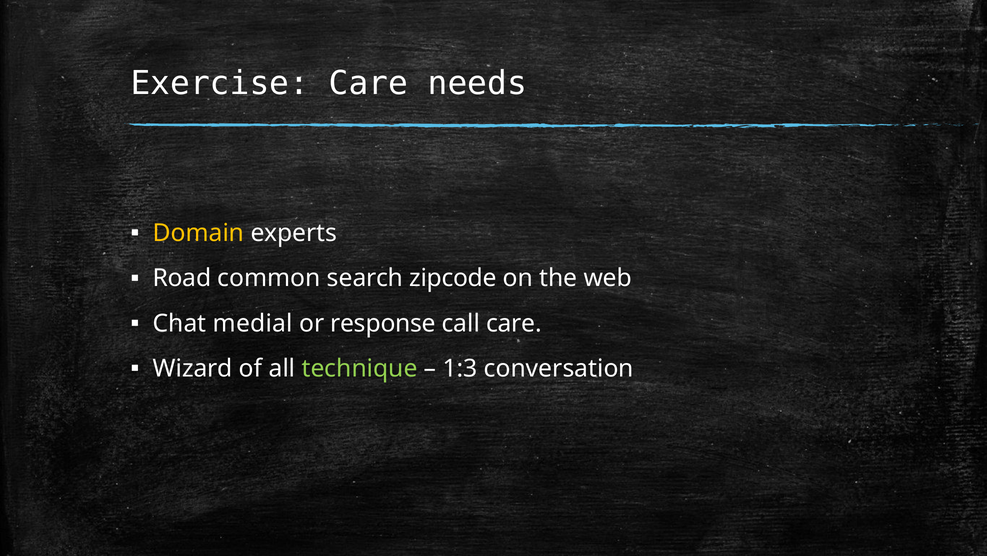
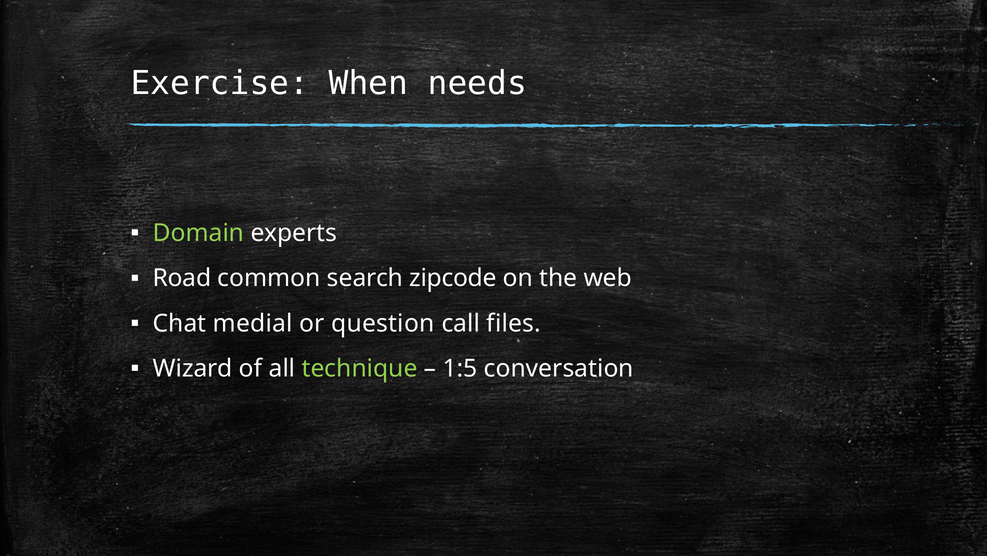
Exercise Care: Care -> When
Domain colour: yellow -> light green
response: response -> question
call care: care -> files
1:3: 1:3 -> 1:5
